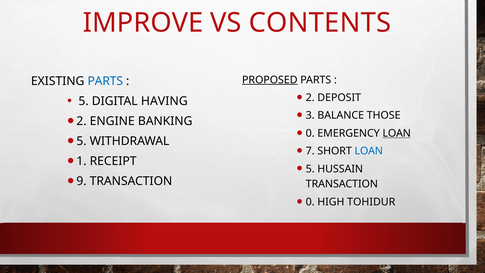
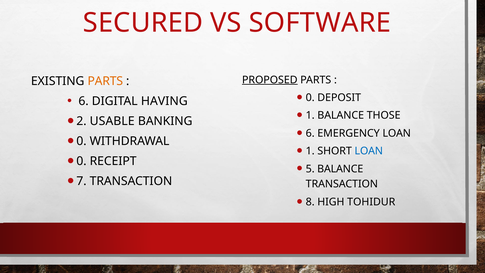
IMPROVE: IMPROVE -> SECURED
CONTENTS: CONTENTS -> SOFTWARE
PARTS at (105, 81) colour: blue -> orange
2 at (310, 98): 2 -> 0
5 at (84, 101): 5 -> 6
3 at (310, 115): 3 -> 1
ENGINE: ENGINE -> USABLE
0 at (310, 133): 0 -> 6
LOAN at (397, 133) underline: present -> none
5 at (81, 141): 5 -> 0
7 at (310, 151): 7 -> 1
1 at (81, 161): 1 -> 0
5 HUSSAIN: HUSSAIN -> BALANCE
9: 9 -> 7
0 at (310, 202): 0 -> 8
